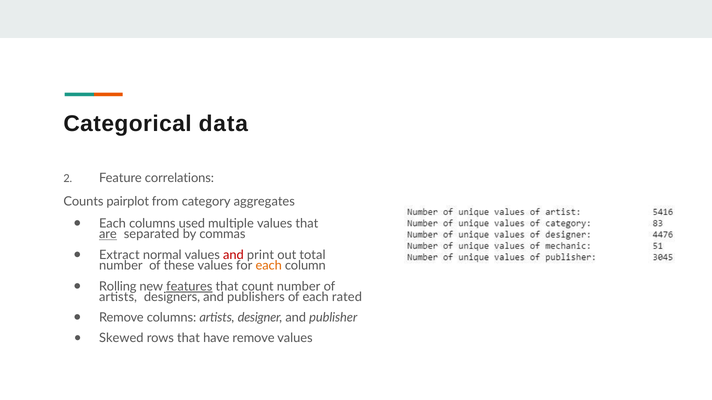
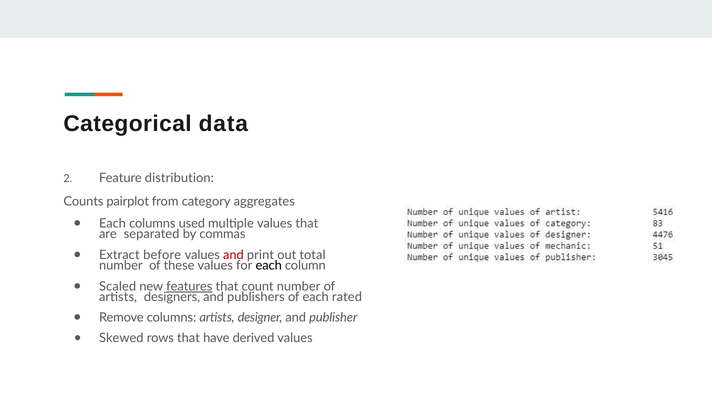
correlations: correlations -> distribution
are underline: present -> none
normal: normal -> before
each at (269, 266) colour: orange -> black
Rolling: Rolling -> Scaled
have remove: remove -> derived
